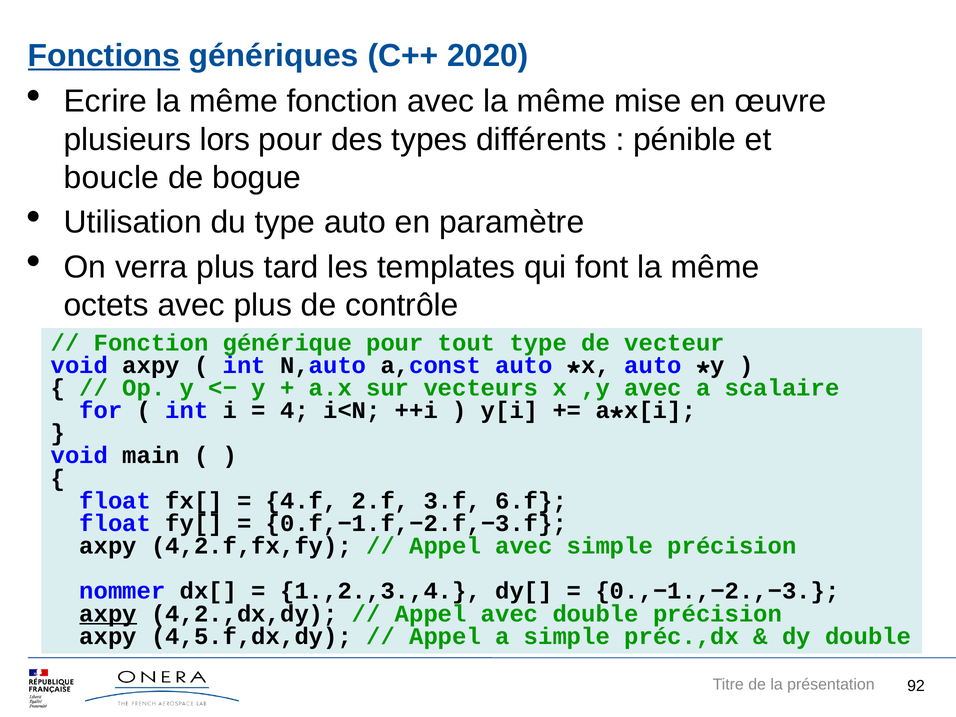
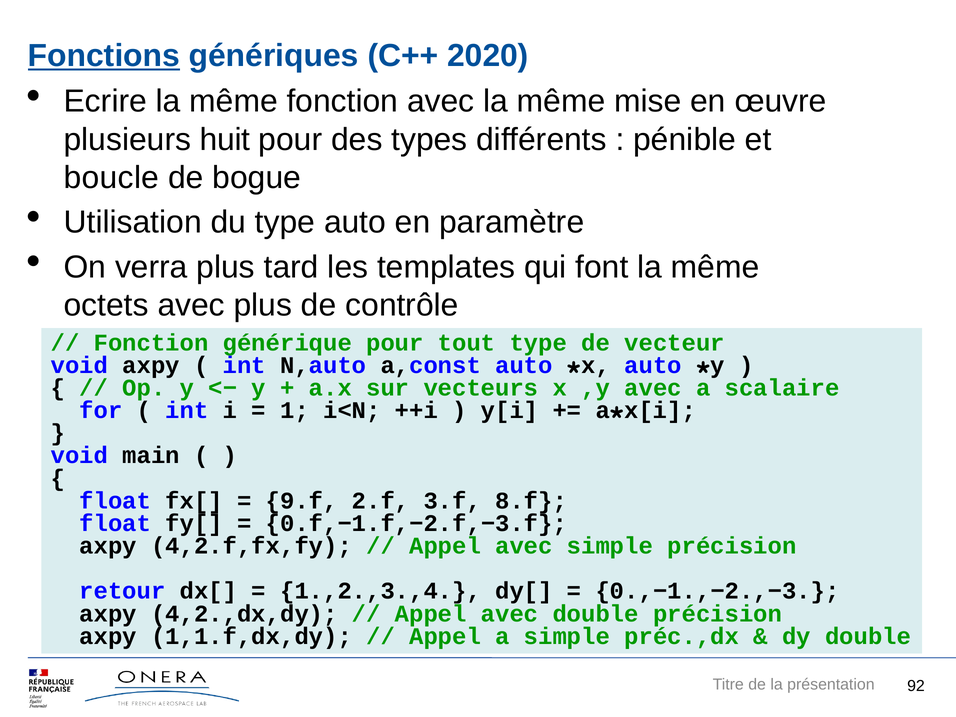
lors: lors -> huit
4: 4 -> 1
4.f: 4.f -> 9.f
6.f: 6.f -> 8.f
nommer: nommer -> retour
axpy at (108, 614) underline: present -> none
4,5.f,dx,dy: 4,5.f,dx,dy -> 1,1.f,dx,dy
